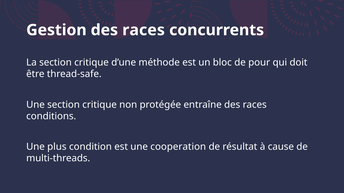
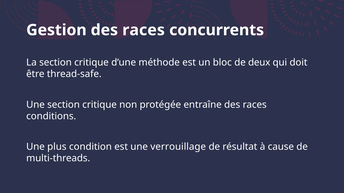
pour: pour -> deux
cooperation: cooperation -> verrouillage
